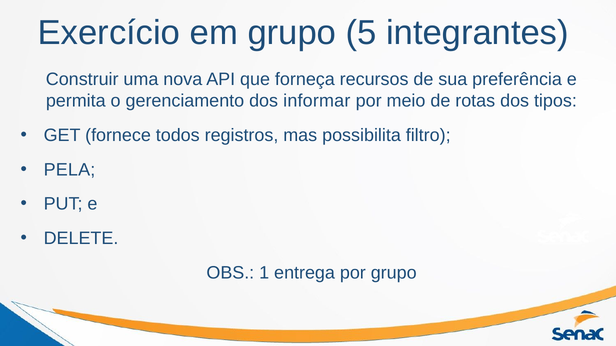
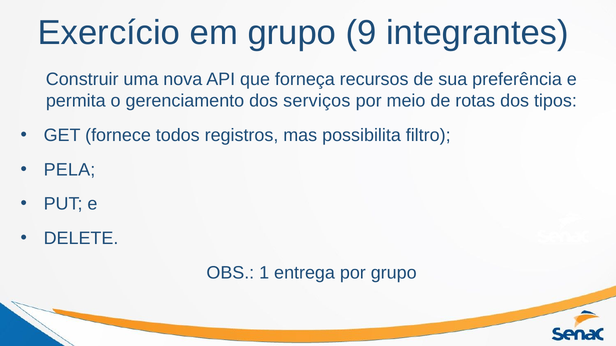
5: 5 -> 9
informar: informar -> serviços
